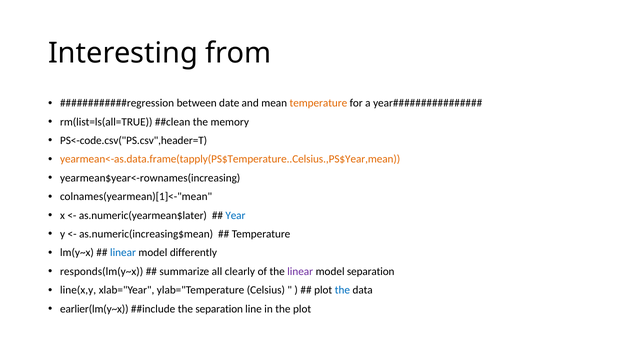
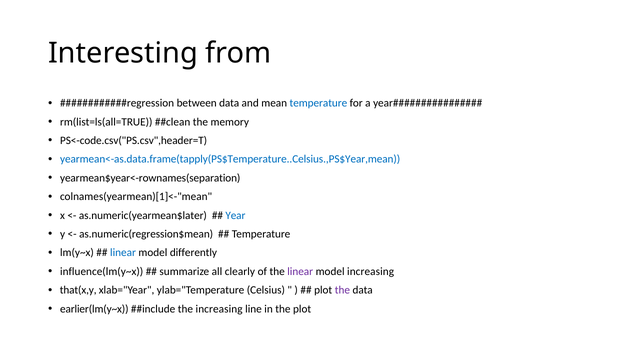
between date: date -> data
temperature at (318, 103) colour: orange -> blue
yearmean<-as.data.frame(tapply(PS$Temperature..Celsius.,PS$Year,mean colour: orange -> blue
yearmean$year<-rownames(increasing: yearmean$year<-rownames(increasing -> yearmean$year<-rownames(separation
as.numeric(increasing$mean: as.numeric(increasing$mean -> as.numeric(regression$mean
responds(lm(y~x: responds(lm(y~x -> influence(lm(y~x
model separation: separation -> increasing
line(x,y: line(x,y -> that(x,y
the at (342, 290) colour: blue -> purple
the separation: separation -> increasing
